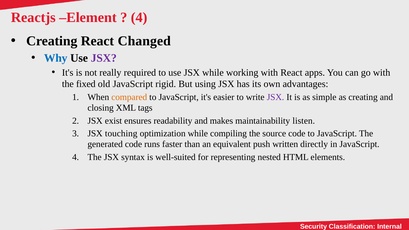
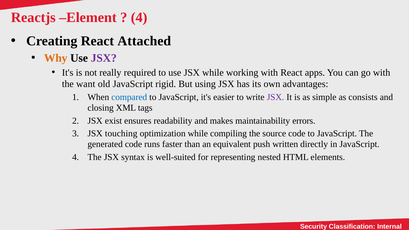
Changed: Changed -> Attached
Why colour: blue -> orange
fixed: fixed -> want
compared colour: orange -> blue
as creating: creating -> consists
listen: listen -> errors
